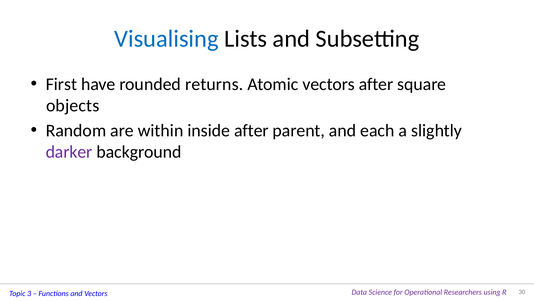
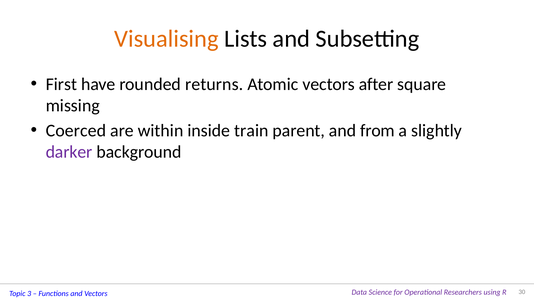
Visualising colour: blue -> orange
objects: objects -> missing
Random: Random -> Coerced
inside after: after -> train
each: each -> from
